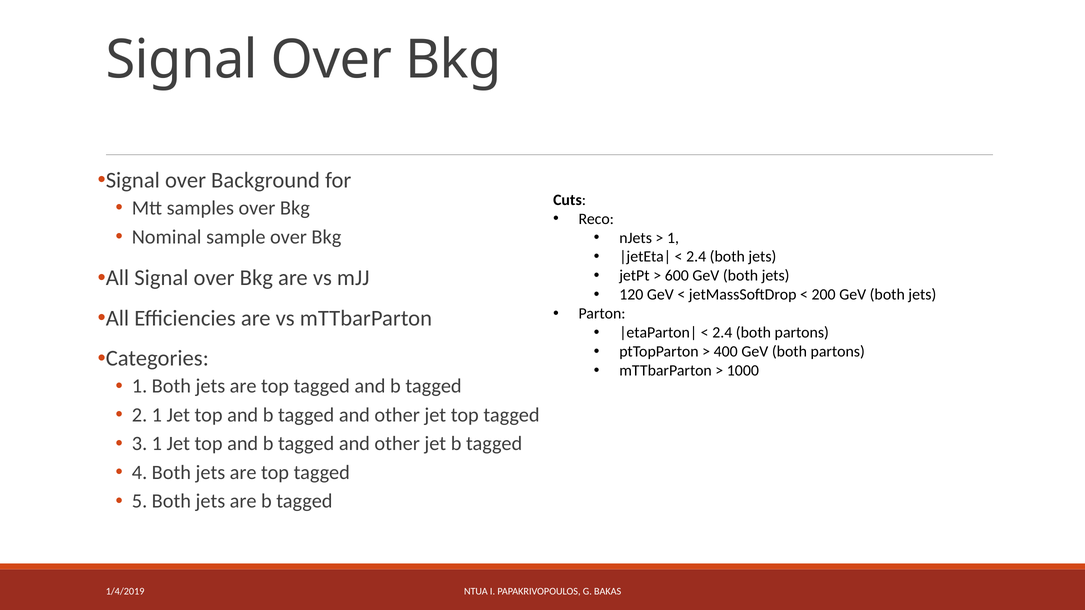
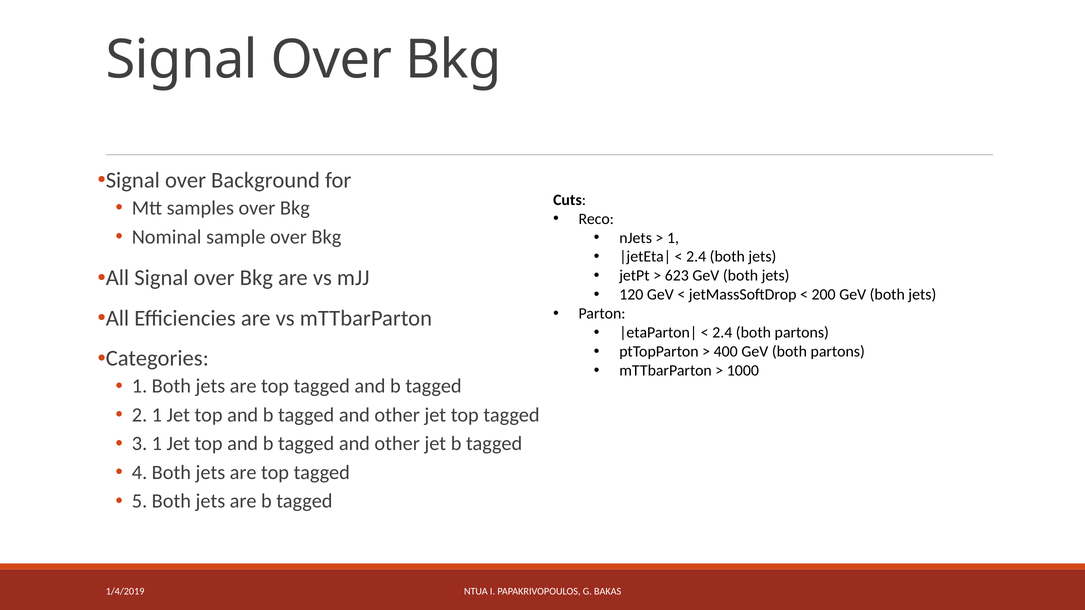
600: 600 -> 623
